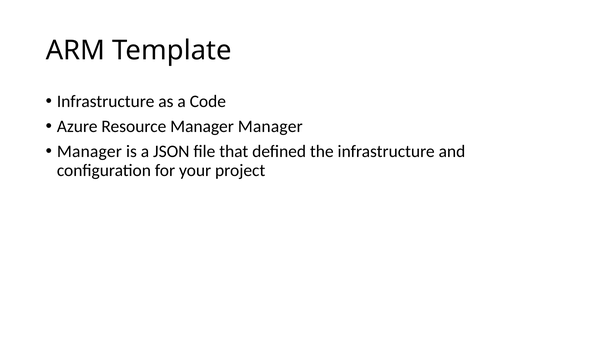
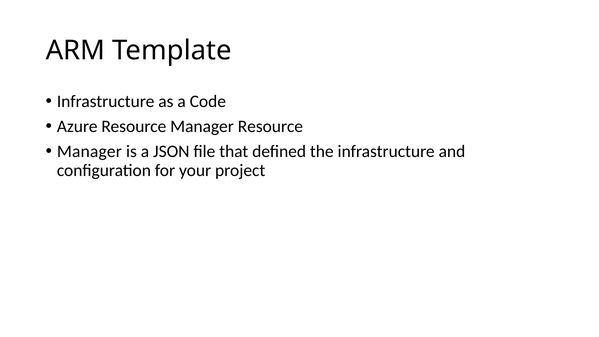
Manager Manager: Manager -> Resource
